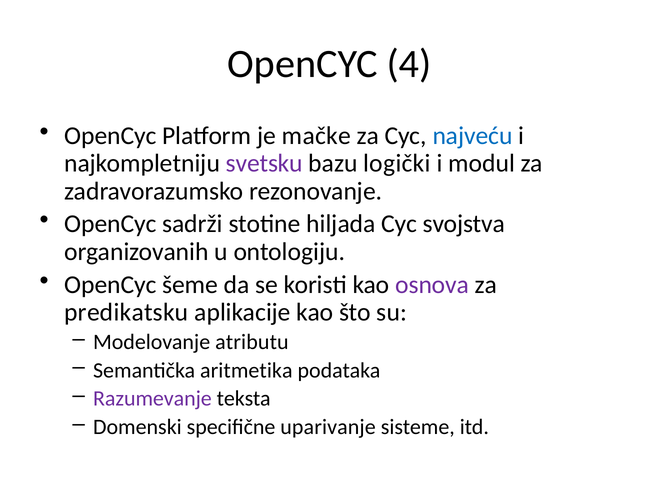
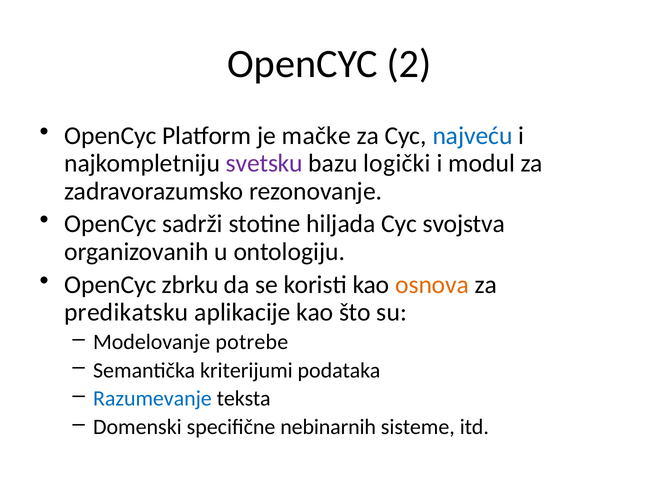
4: 4 -> 2
šeme: šeme -> zbrku
osnova colour: purple -> orange
atributu: atributu -> potrebe
aritmetika: aritmetika -> kriterijumi
Razumevanje colour: purple -> blue
uparivanje: uparivanje -> nebinarnih
